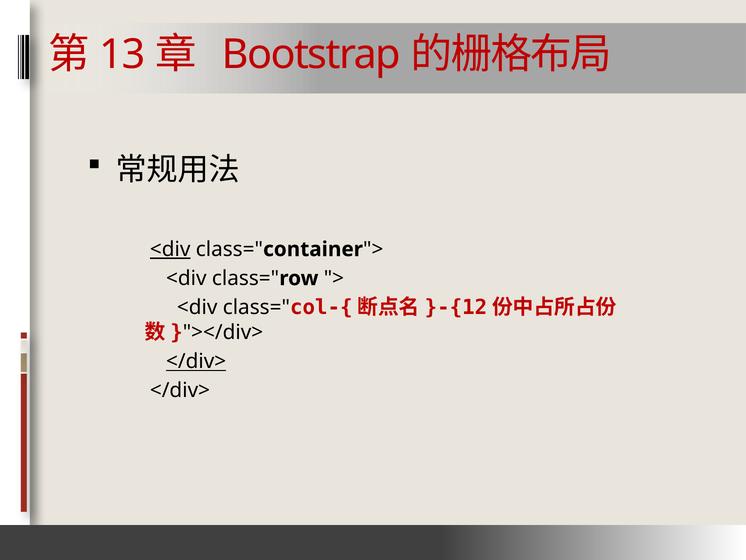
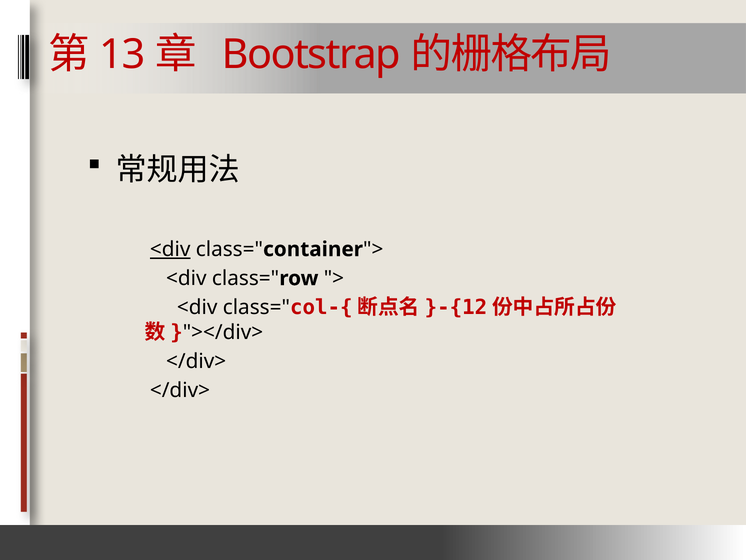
</div> at (196, 361) underline: present -> none
